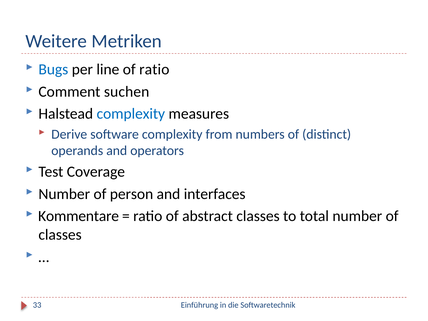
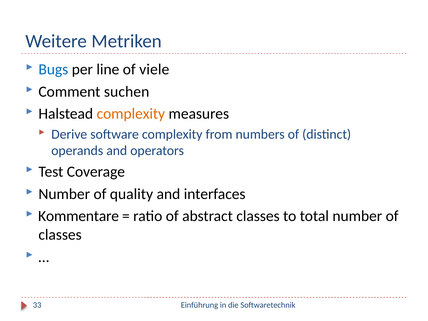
of ratio: ratio -> viele
complexity at (131, 114) colour: blue -> orange
person: person -> quality
